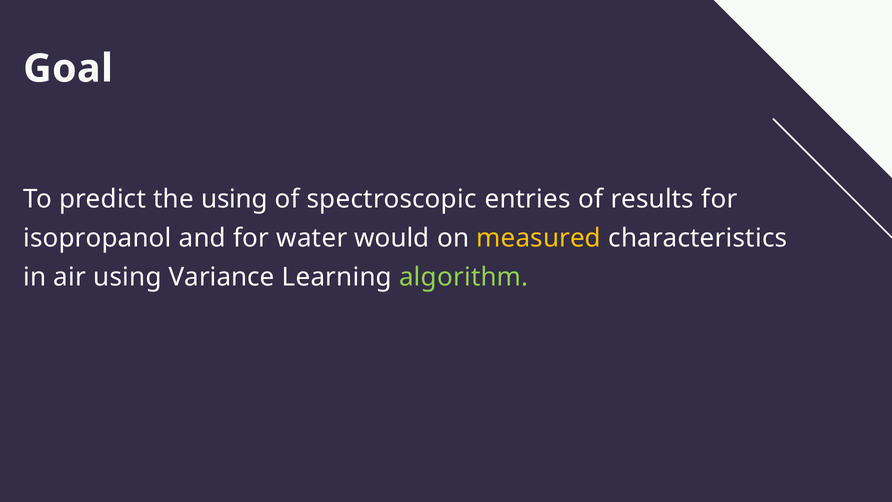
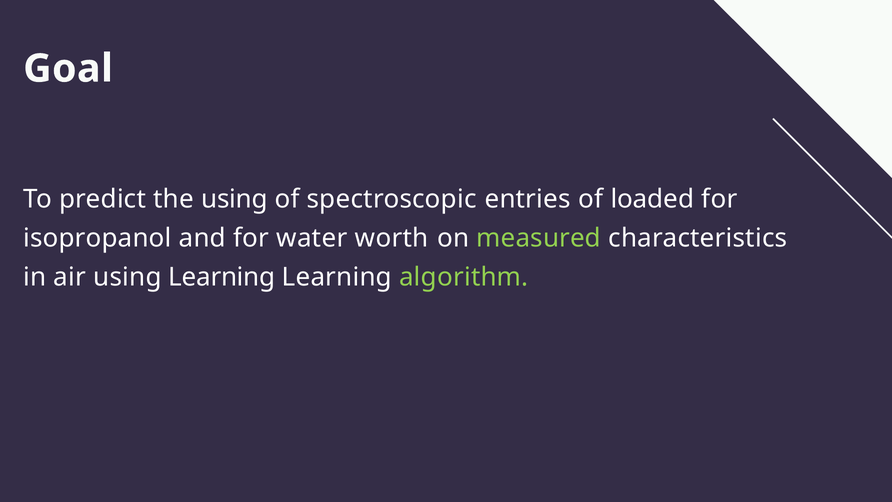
results: results -> loaded
would: would -> worth
measured colour: yellow -> light green
using Variance: Variance -> Learning
